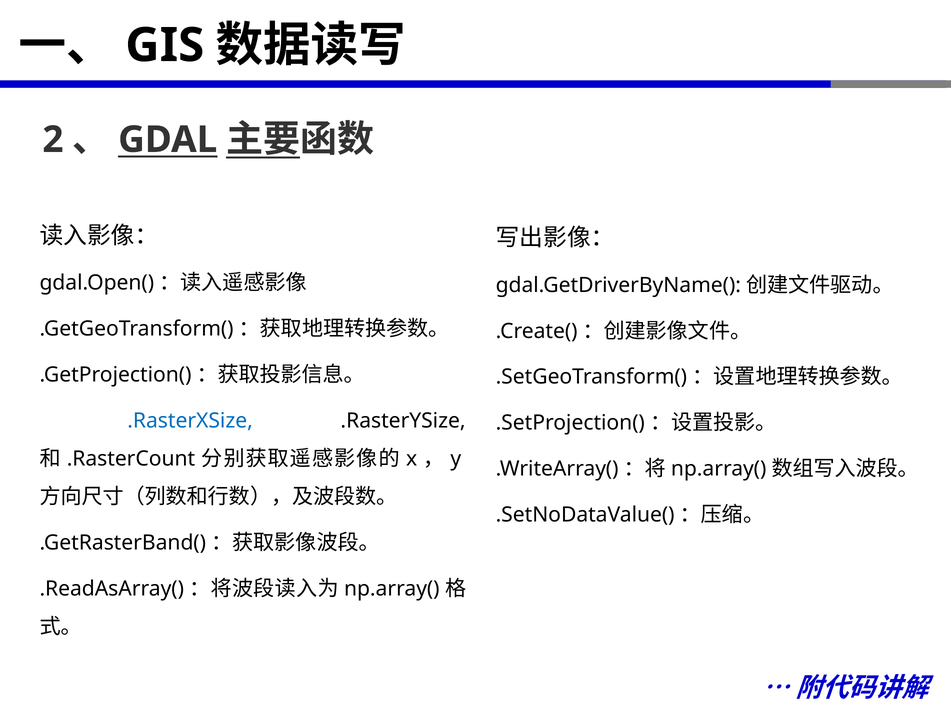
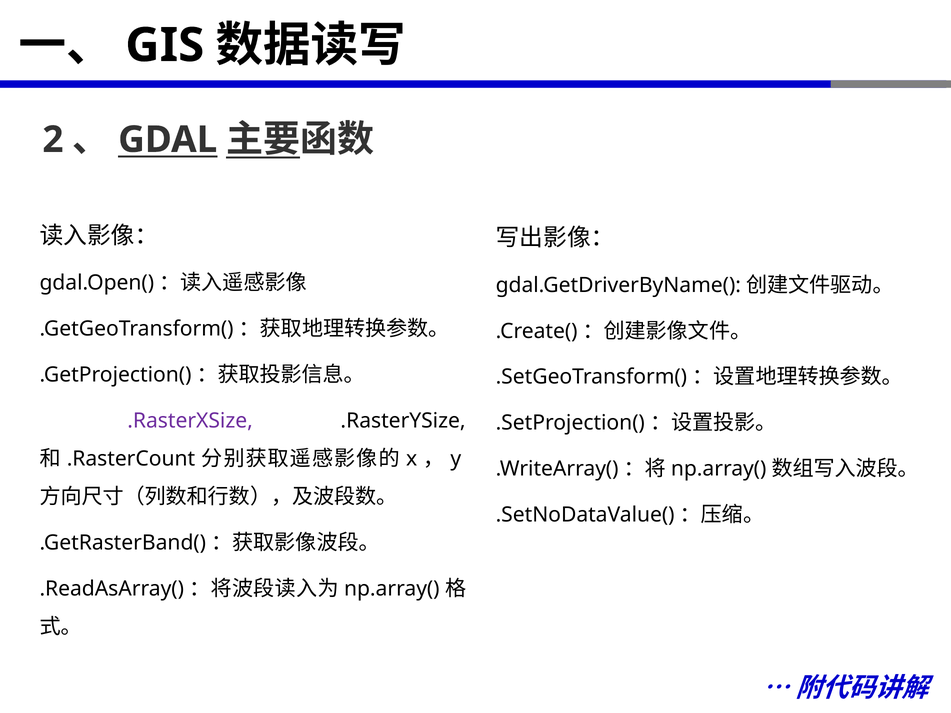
.RasterXSize colour: blue -> purple
